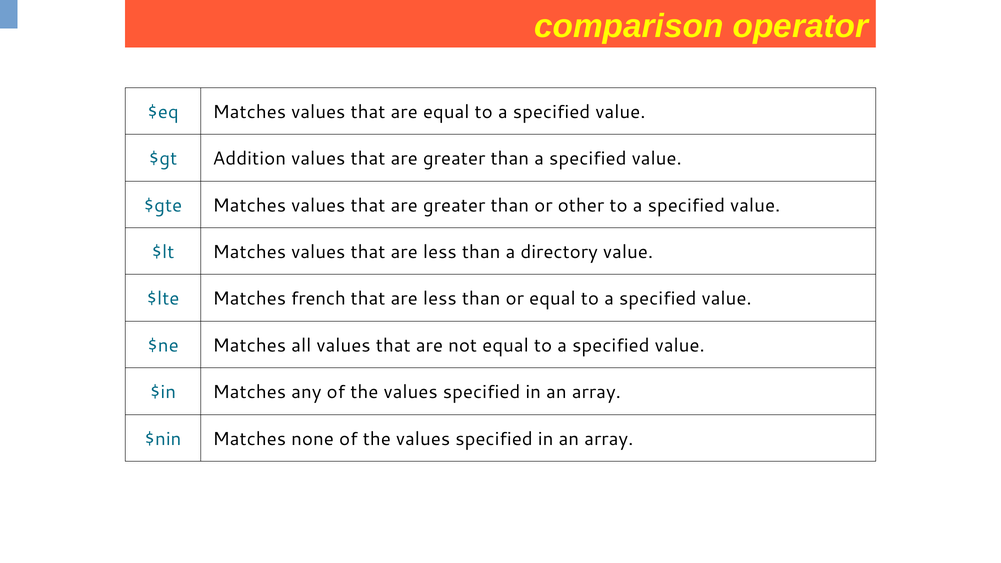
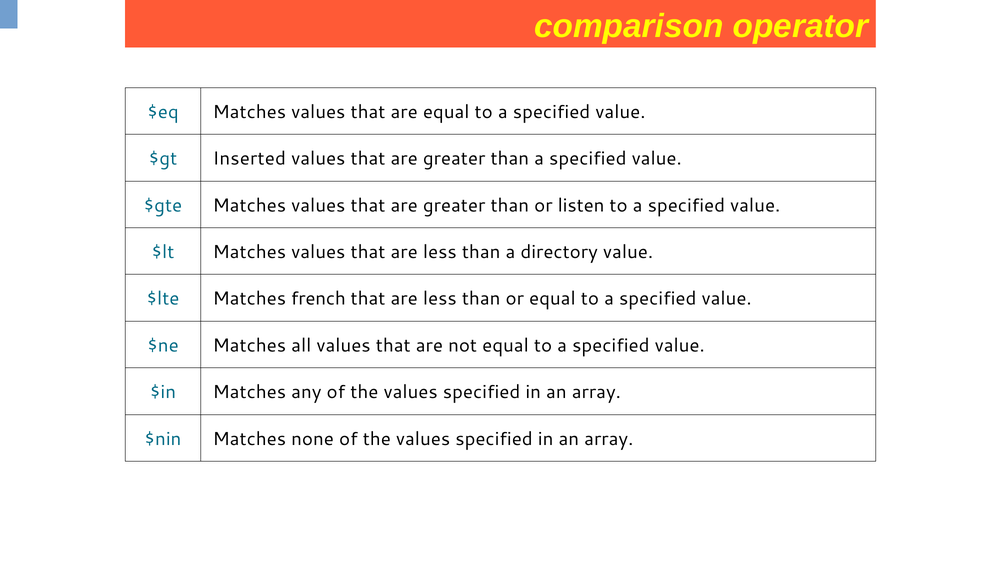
Addition: Addition -> Inserted
other: other -> listen
